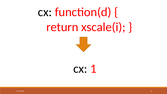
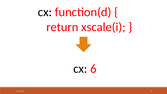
1: 1 -> 6
